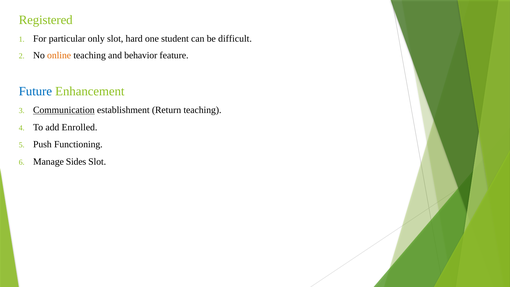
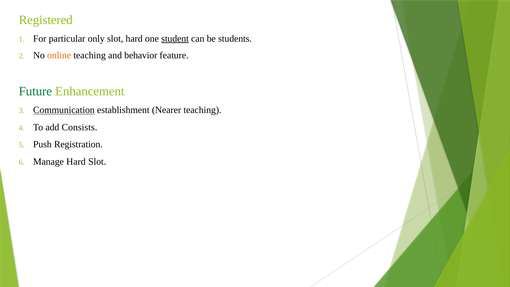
student underline: none -> present
difficult: difficult -> students
Future colour: blue -> green
Return: Return -> Nearer
Enrolled: Enrolled -> Consists
Functioning: Functioning -> Registration
Manage Sides: Sides -> Hard
